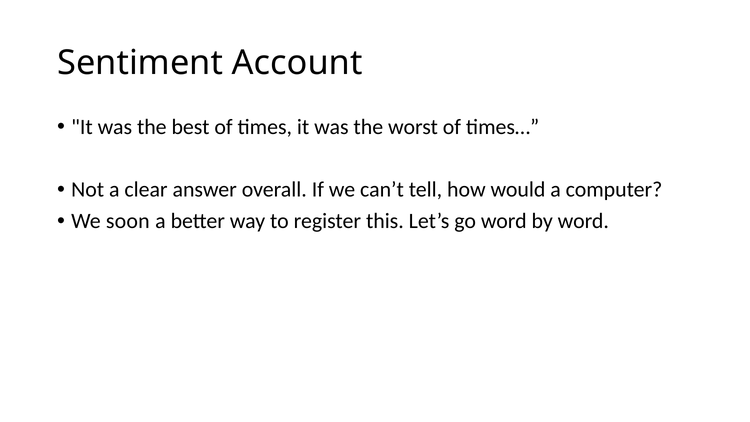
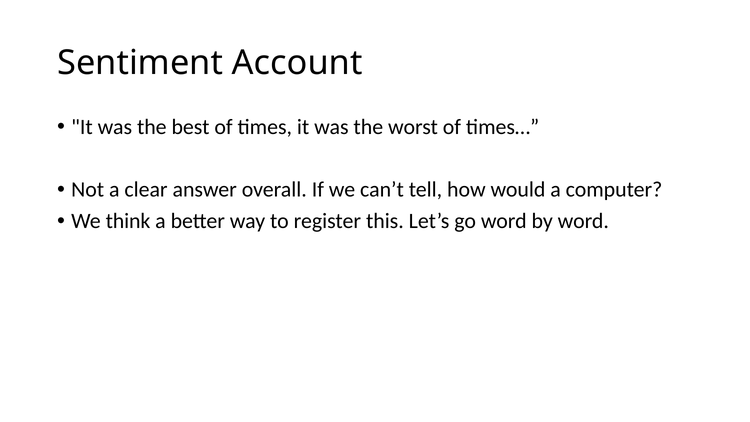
soon: soon -> think
